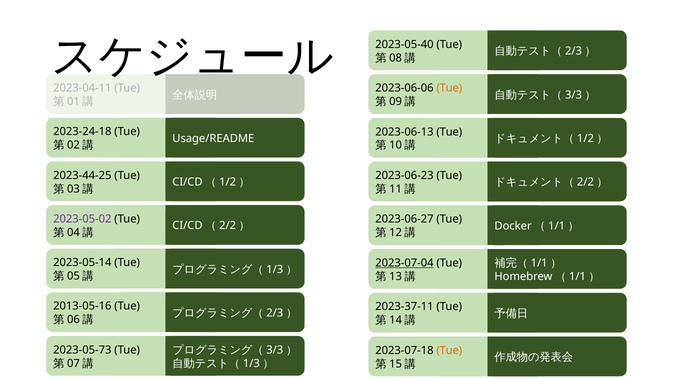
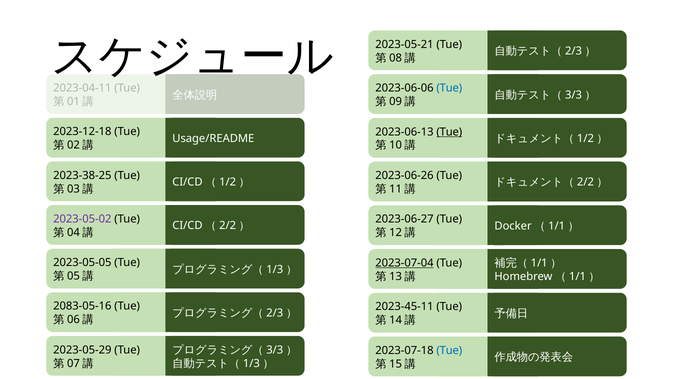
2023-05-40: 2023-05-40 -> 2023-05-21
Tue at (449, 88) colour: orange -> blue
2023-24-18: 2023-24-18 -> 2023-12-18
Tue at (449, 132) underline: none -> present
2023-44-25: 2023-44-25 -> 2023-38-25
2023-06-23: 2023-06-23 -> 2023-06-26
2023-05-14: 2023-05-14 -> 2023-05-05
2013-05-16: 2013-05-16 -> 2083-05-16
2023-37-11: 2023-37-11 -> 2023-45-11
2023-05-73: 2023-05-73 -> 2023-05-29
Tue at (449, 350) colour: orange -> blue
